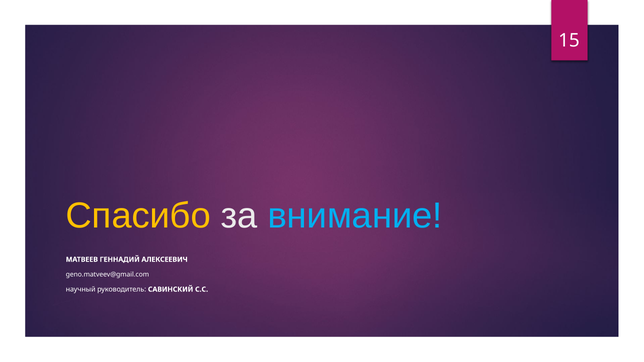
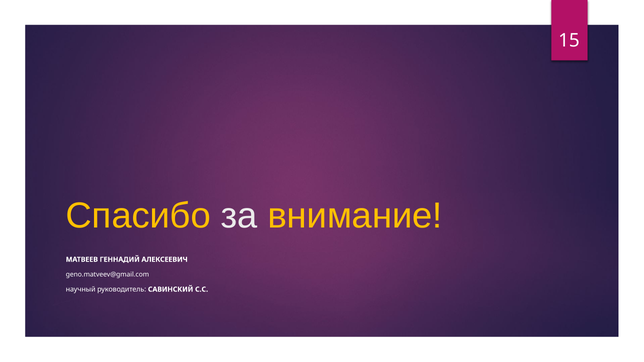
внимание colour: light blue -> yellow
